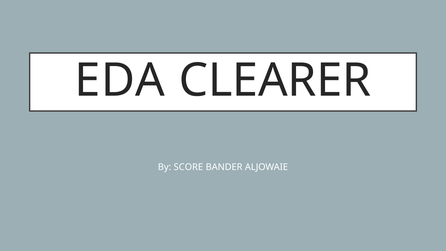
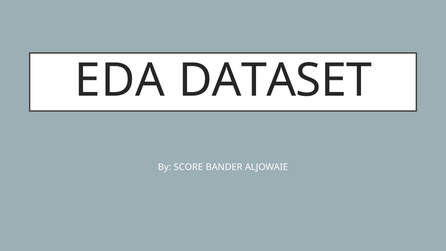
CLEARER: CLEARER -> DATASET
